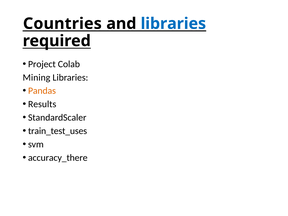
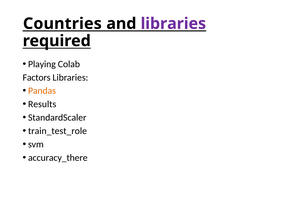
libraries at (173, 24) colour: blue -> purple
Project: Project -> Playing
Mining: Mining -> Factors
train_test_uses: train_test_uses -> train_test_role
